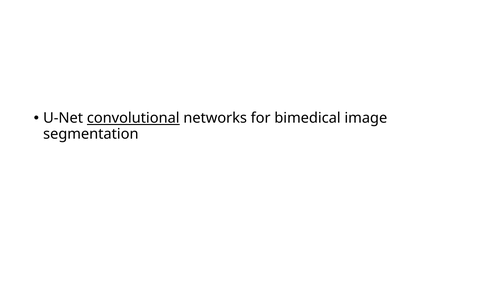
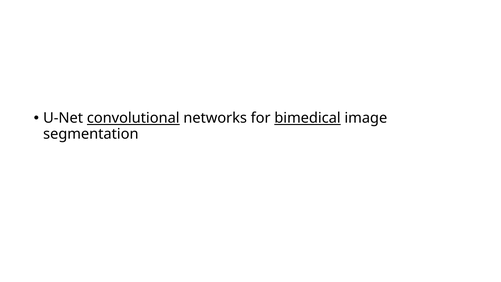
bimedical underline: none -> present
